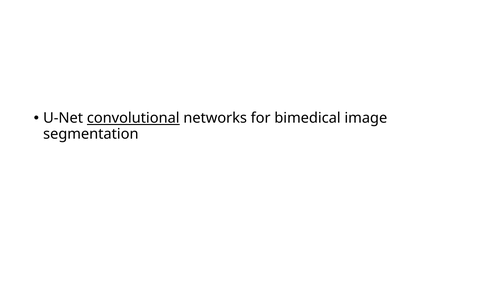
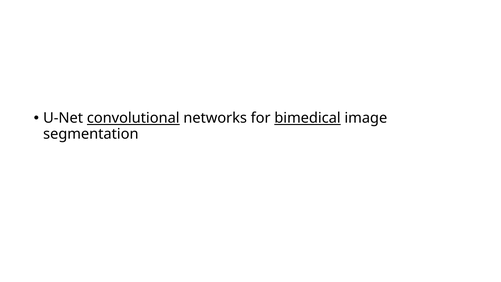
bimedical underline: none -> present
